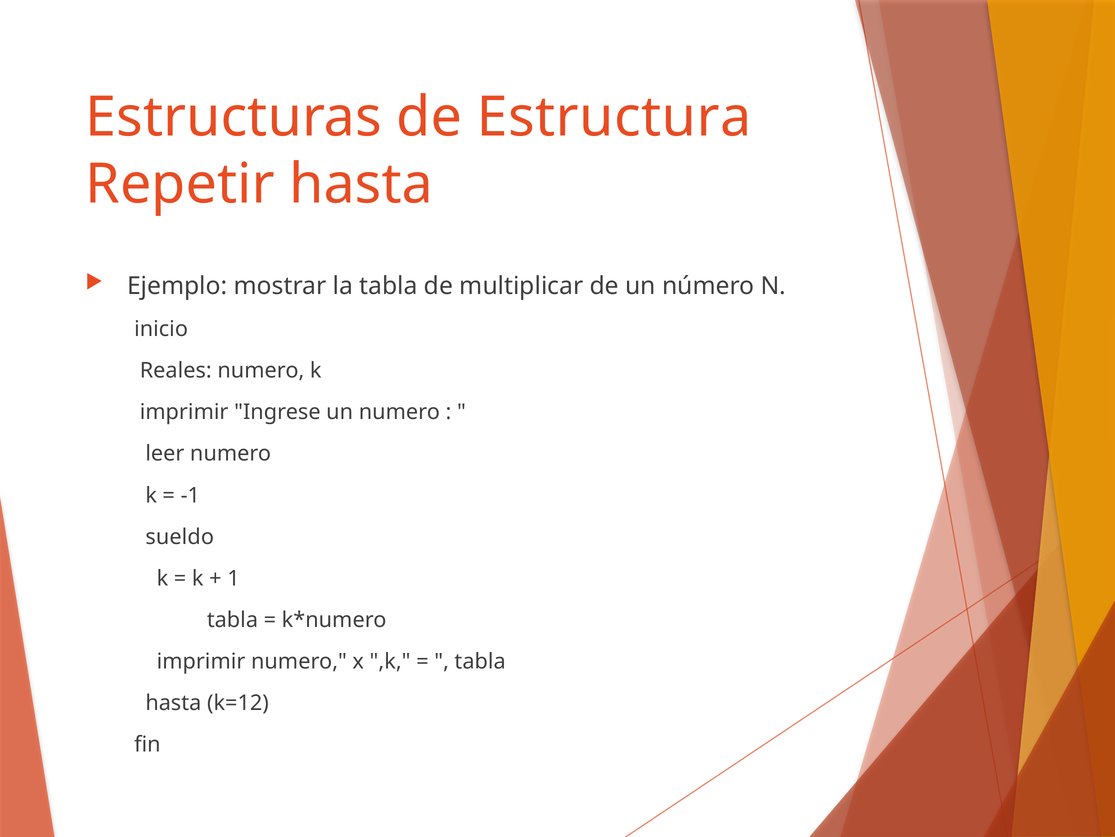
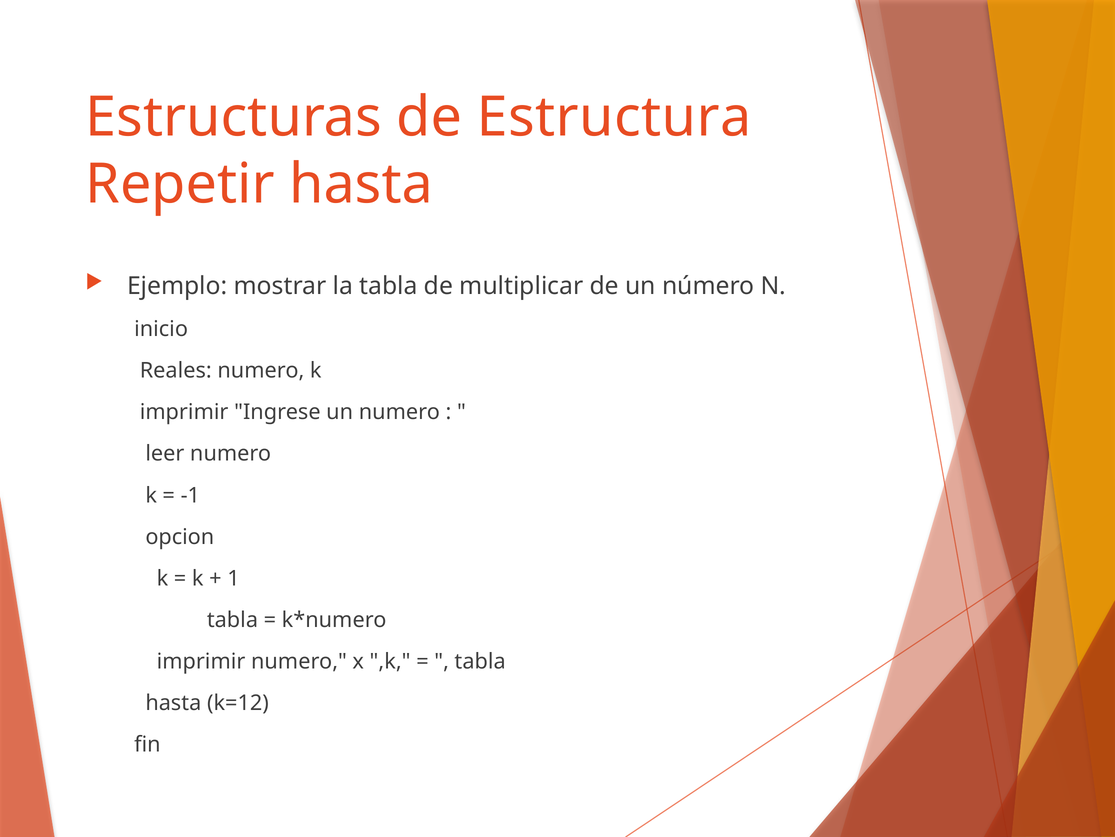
sueldo: sueldo -> opcion
